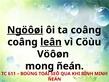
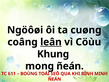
Ngöôøi underline: present -> none
ta coâng: coâng -> cuøng
Vöôøn: Vöôøn -> Khung
